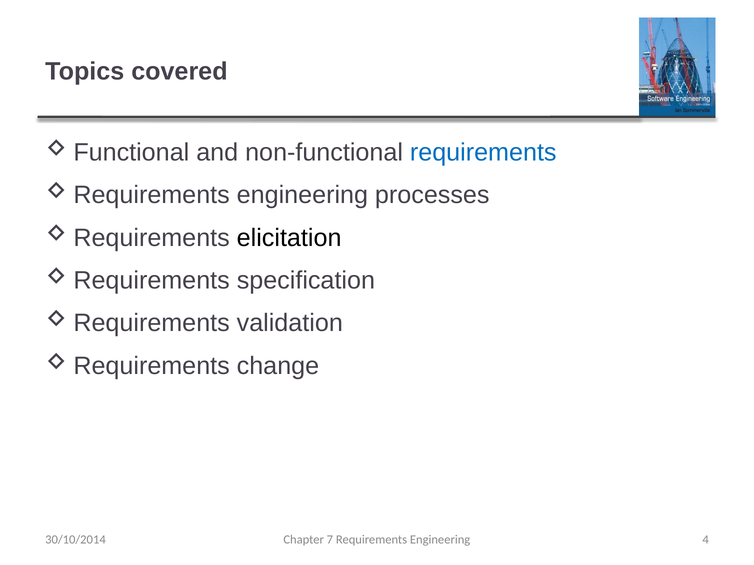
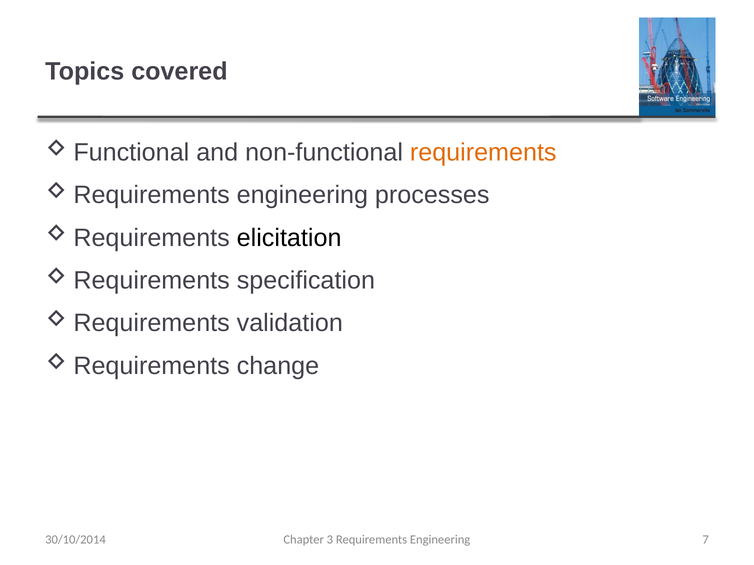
requirements at (483, 153) colour: blue -> orange
7: 7 -> 3
4: 4 -> 7
